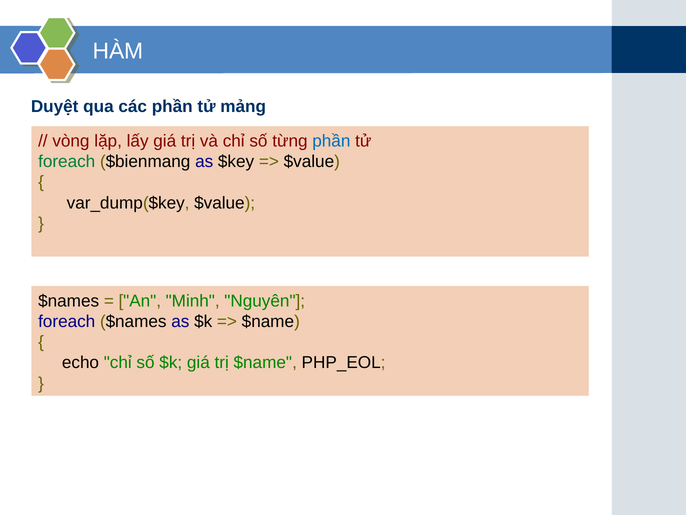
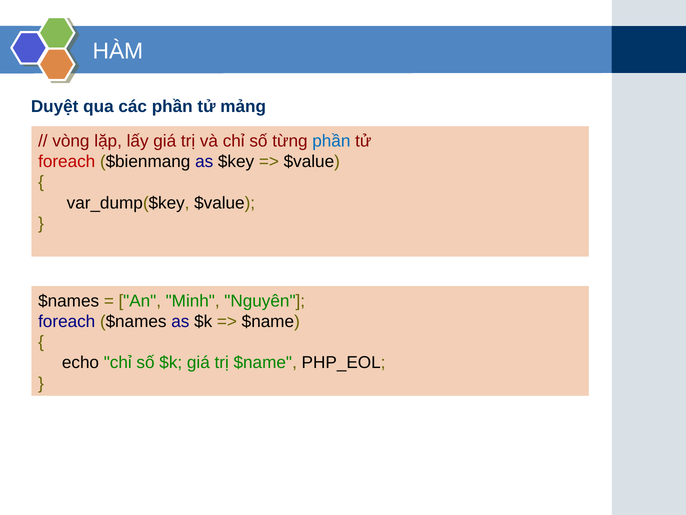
foreach at (67, 162) colour: green -> red
